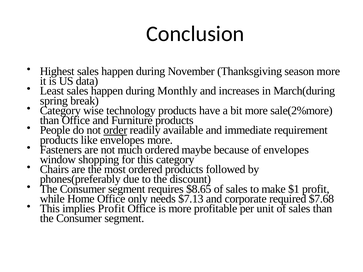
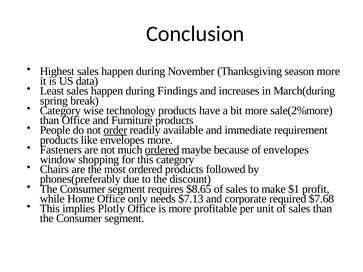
Monthly: Monthly -> Findings
ordered at (162, 150) underline: none -> present
implies Profit: Profit -> Plotly
